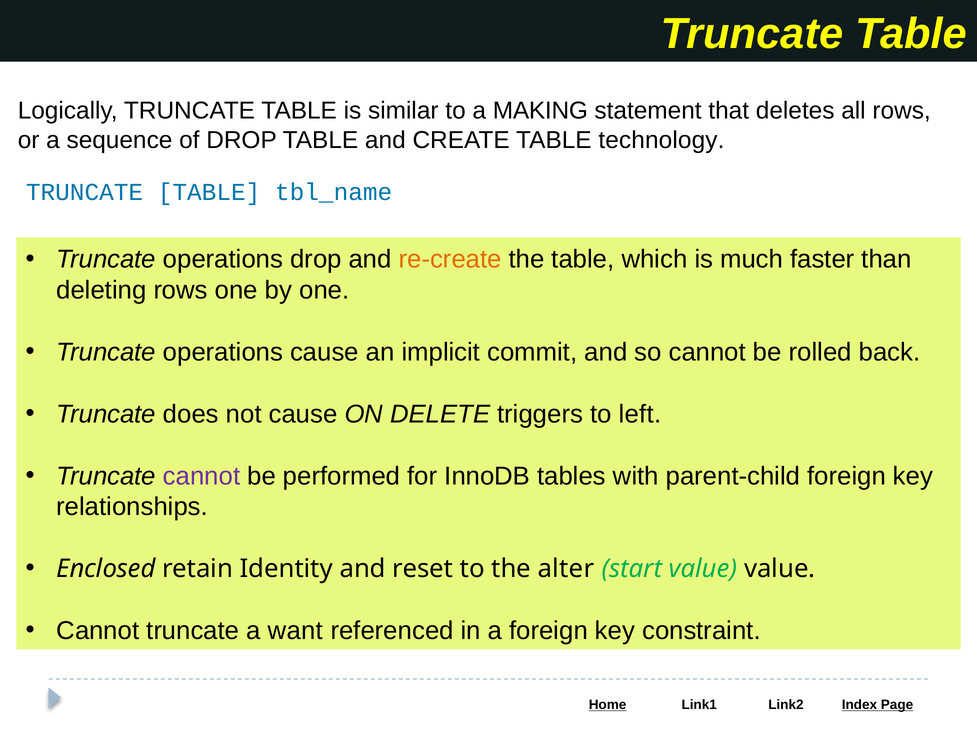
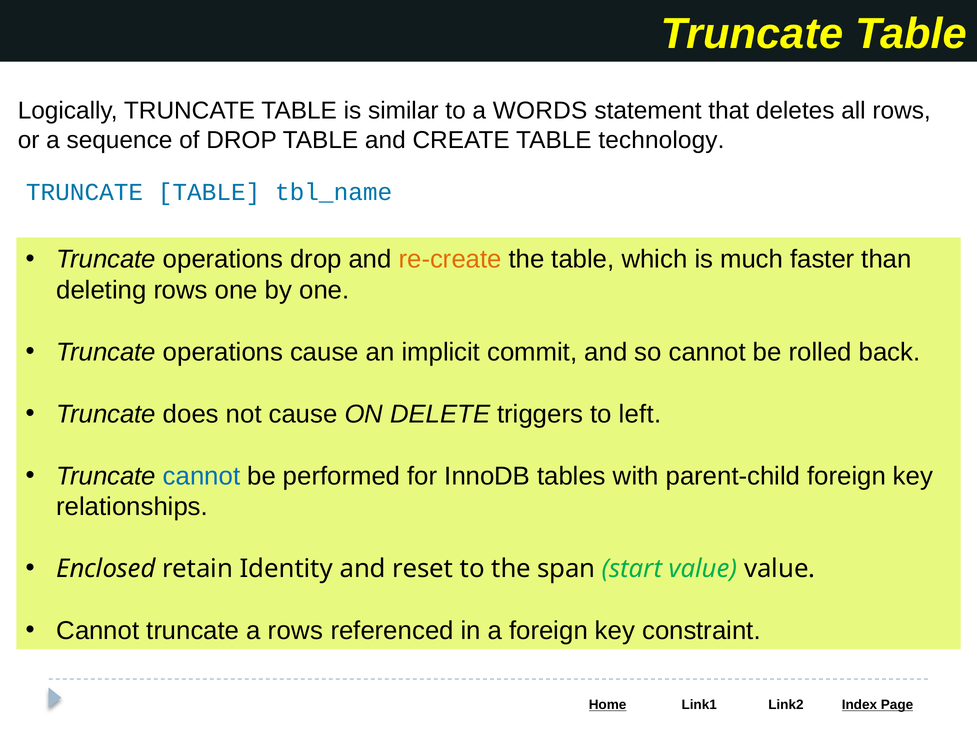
MAKING: MAKING -> WORDS
cannot at (202, 476) colour: purple -> blue
alter: alter -> span
a want: want -> rows
